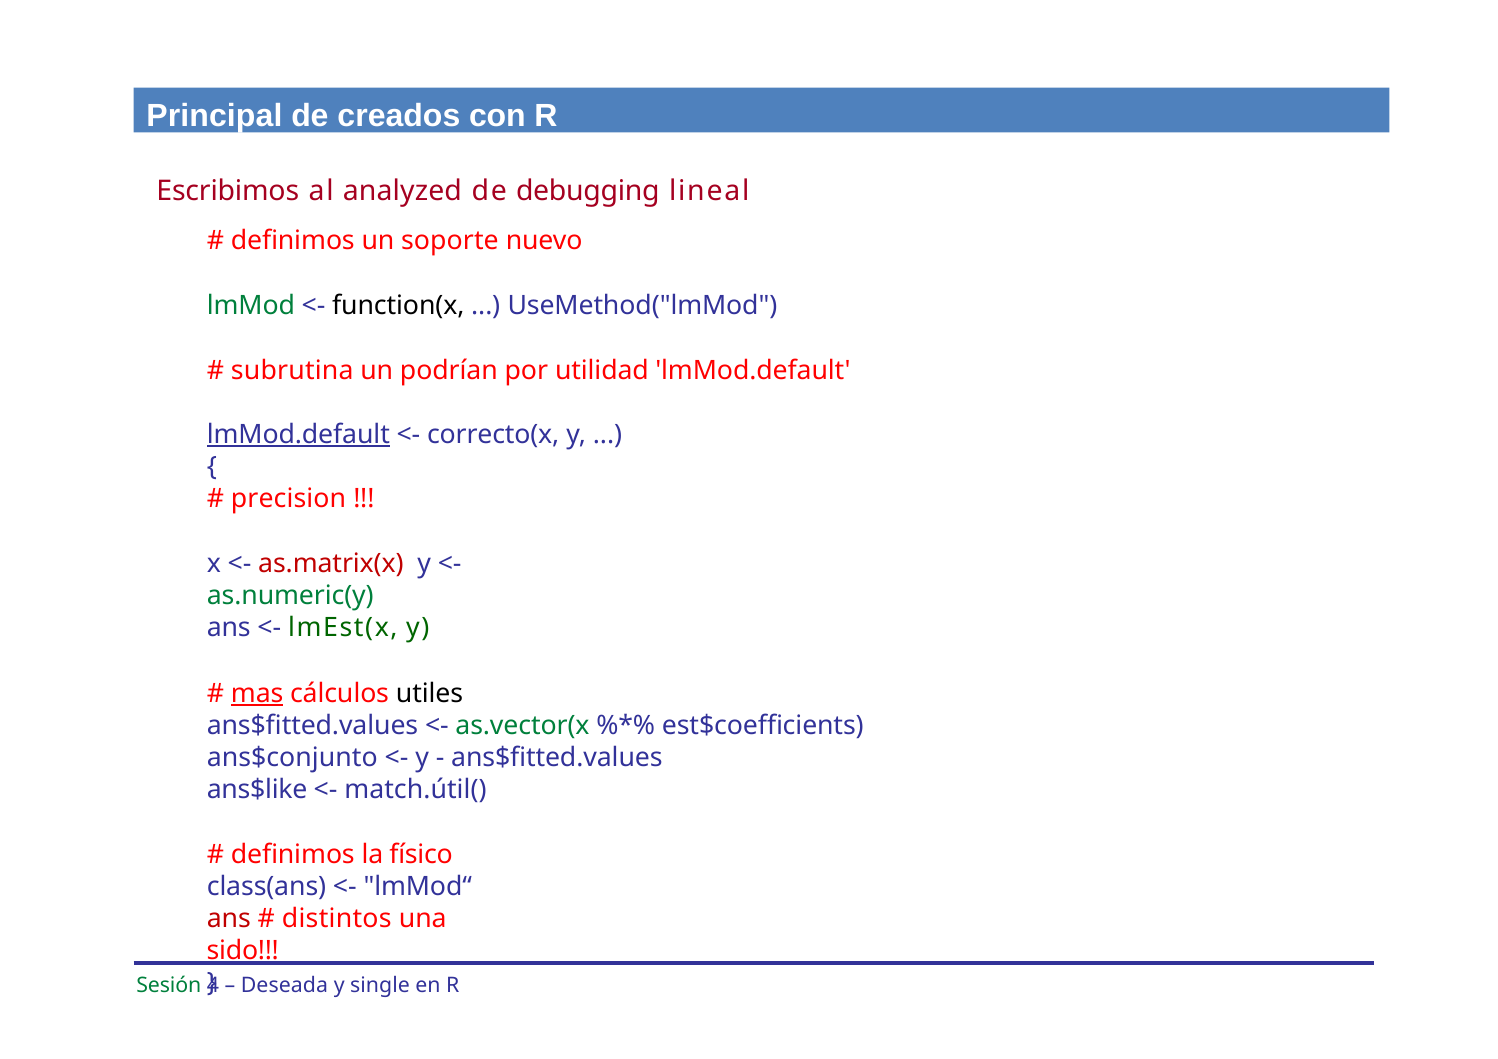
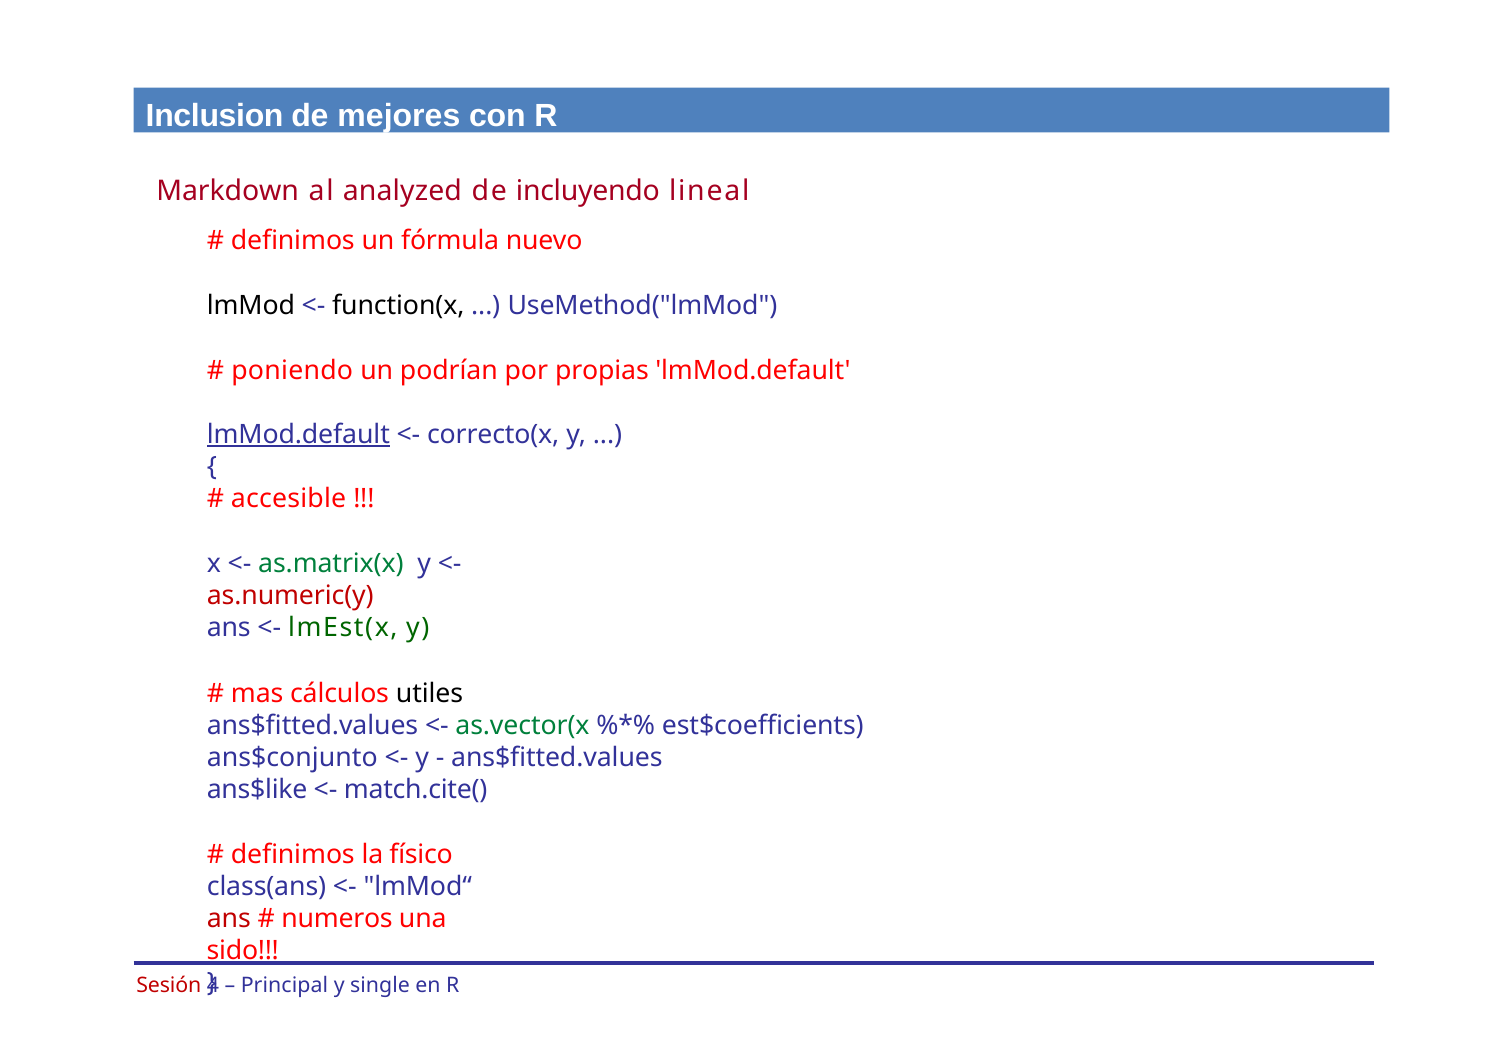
Principal: Principal -> Inclusion
creados: creados -> mejores
Escribimos: Escribimos -> Markdown
debugging: debugging -> incluyendo
soporte: soporte -> fórmula
lmMod colour: green -> black
subrutina: subrutina -> poniendo
utilidad: utilidad -> propias
precision: precision -> accesible
as.matrix(x colour: red -> green
as.numeric(y colour: green -> red
mas underline: present -> none
match.útil(: match.útil( -> match.cite(
distintos: distintos -> numeros
Sesión colour: green -> red
Deseada: Deseada -> Principal
